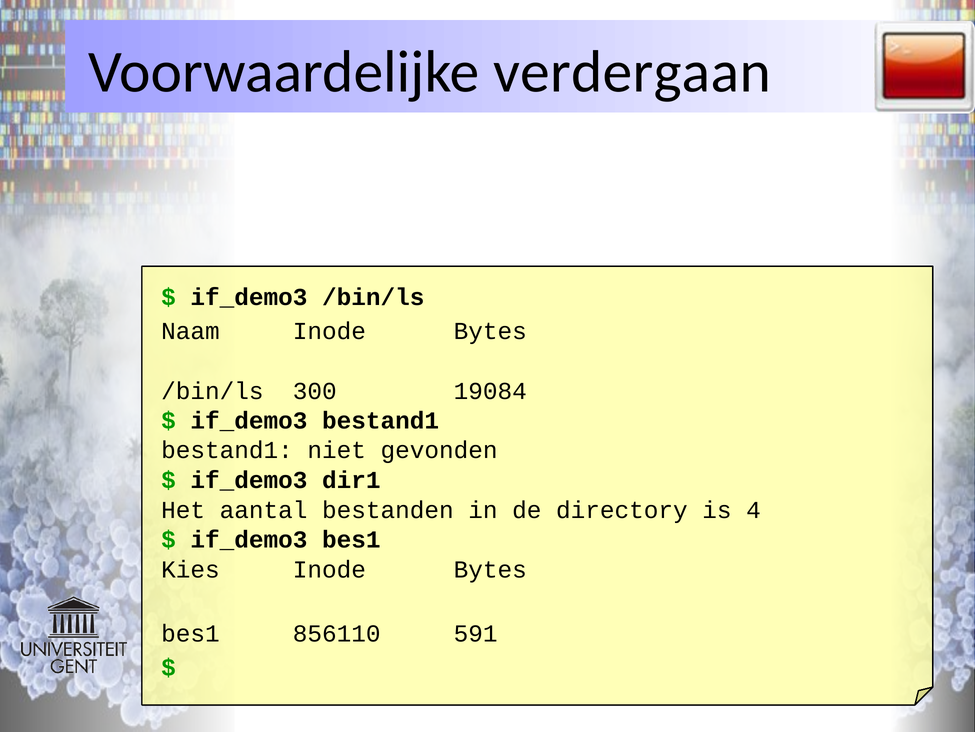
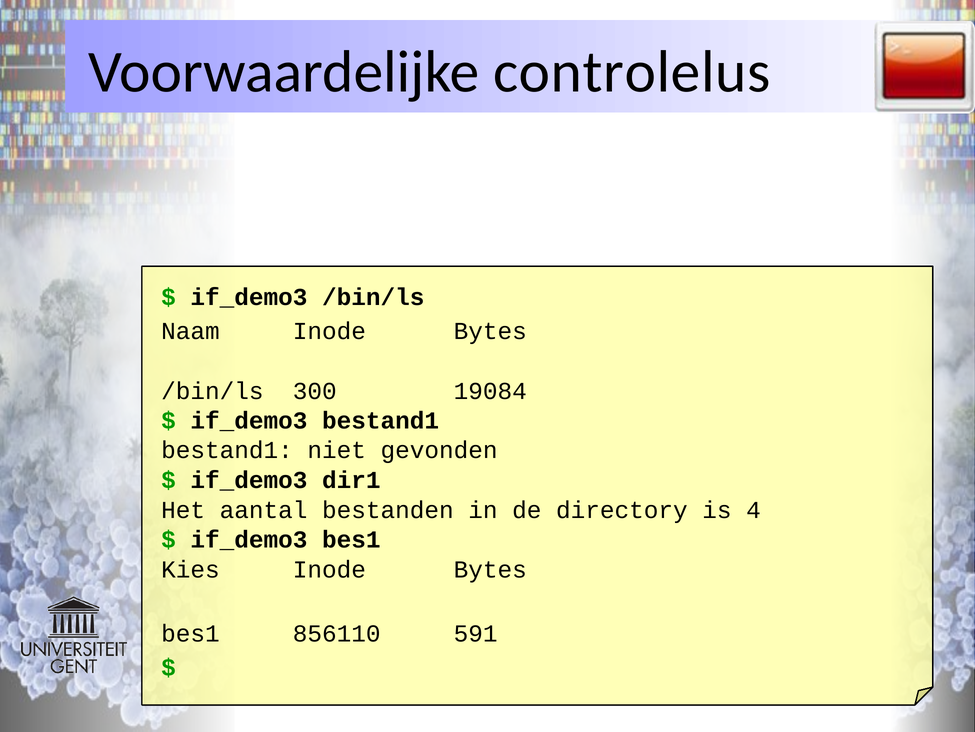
verdergaan: verdergaan -> controlelus
